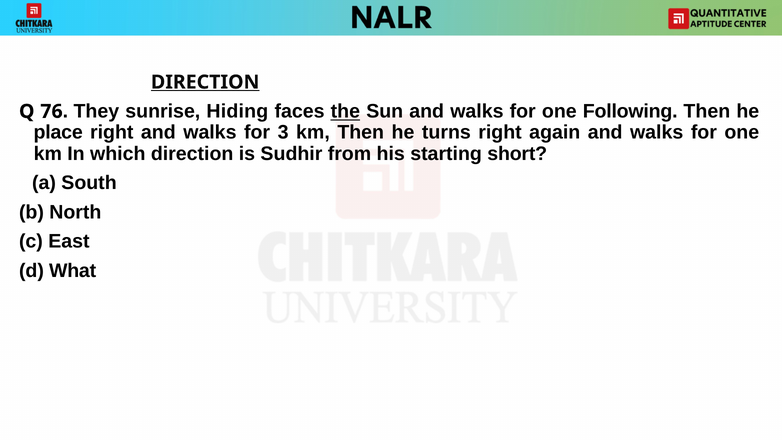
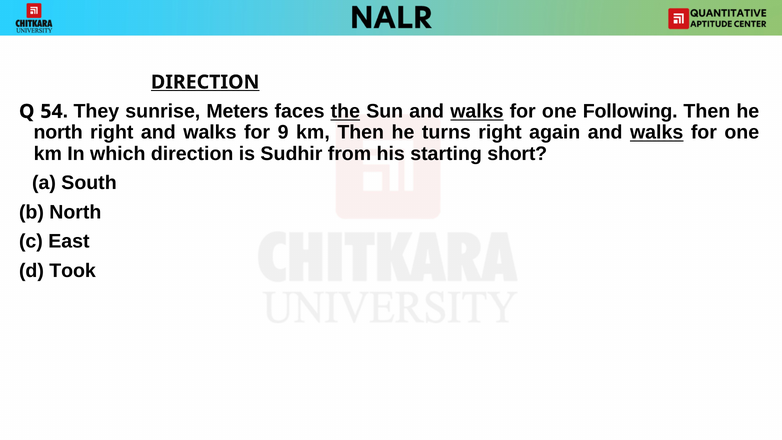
76: 76 -> 54
Hiding: Hiding -> Meters
walks at (477, 111) underline: none -> present
place at (58, 133): place -> north
3: 3 -> 9
walks at (657, 133) underline: none -> present
What: What -> Took
